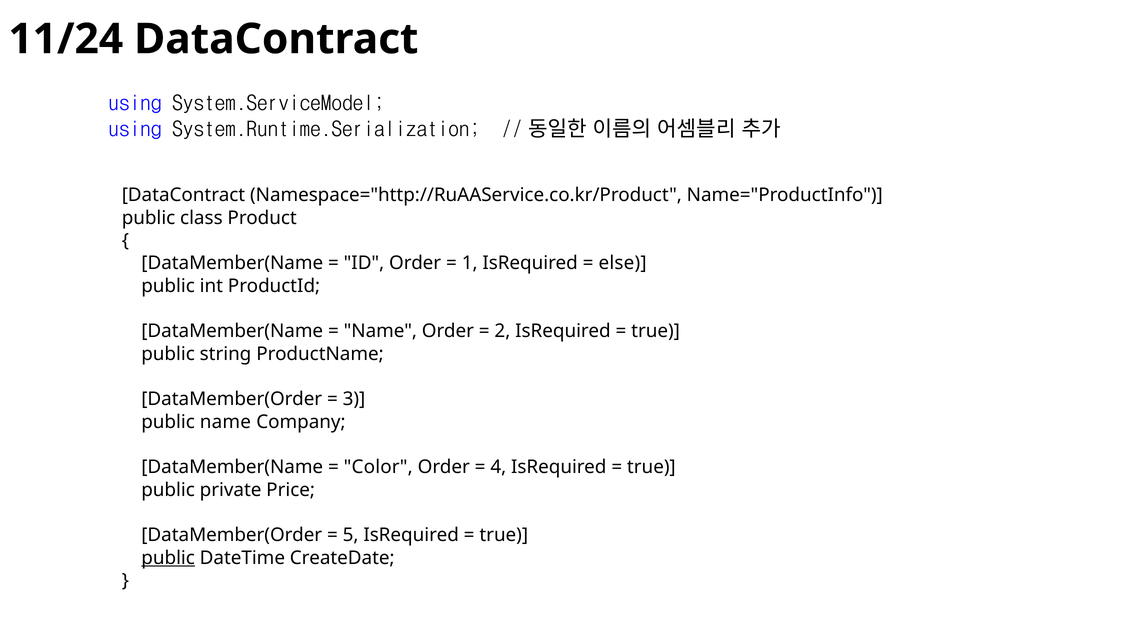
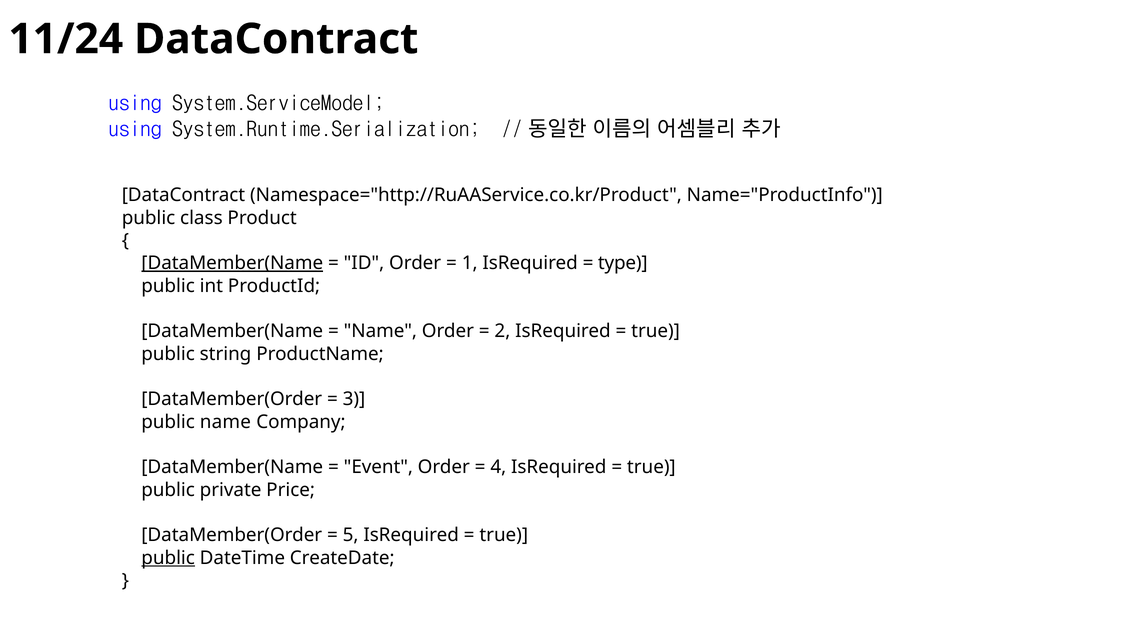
DataMember(Name at (232, 263) underline: none -> present
else: else -> type
Color: Color -> Event
